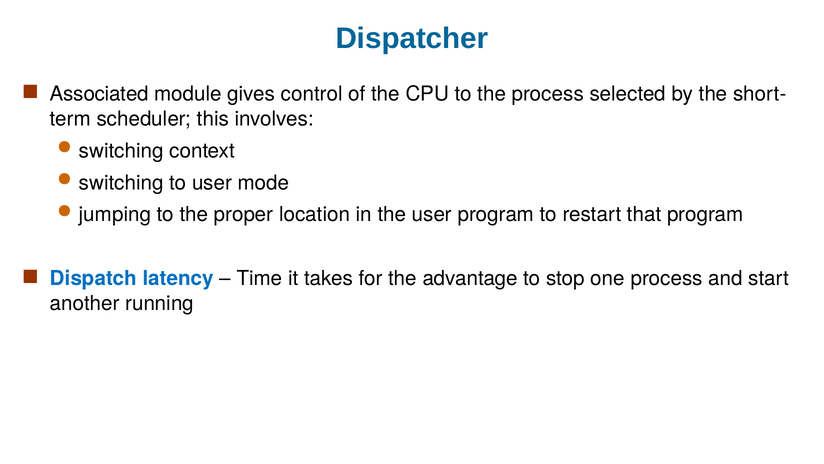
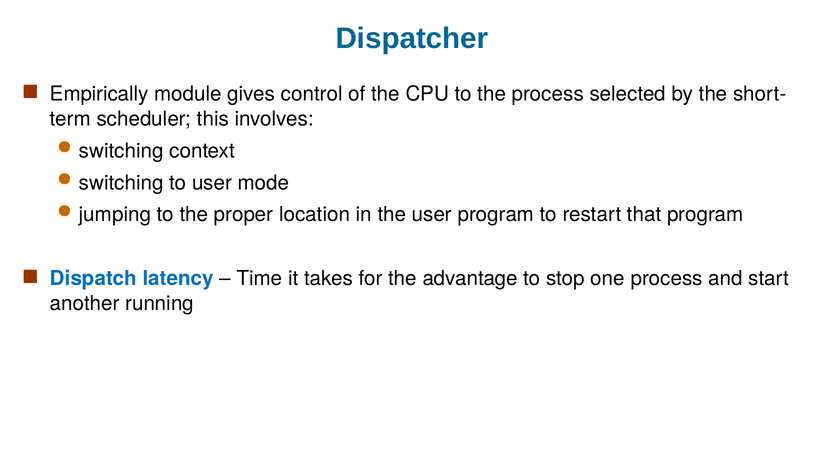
Associated: Associated -> Empirically
